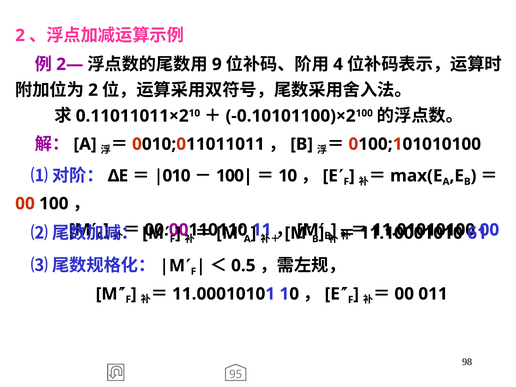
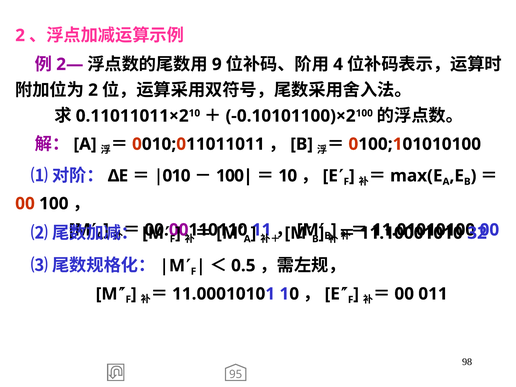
61: 61 -> 32
